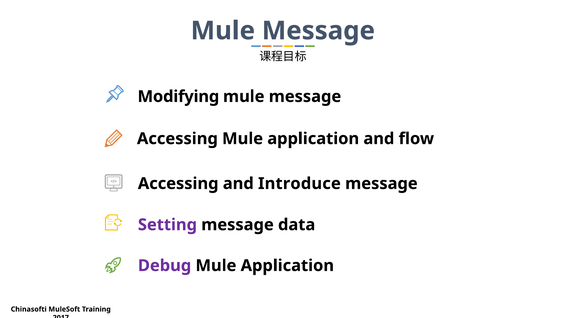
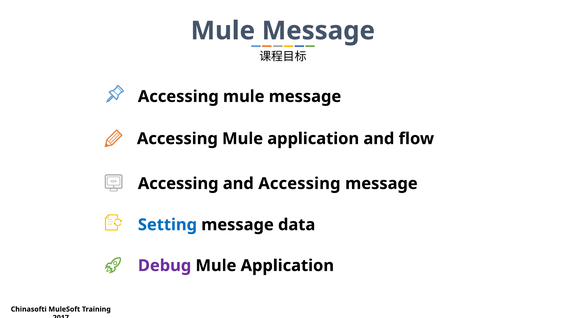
Modifying at (178, 96): Modifying -> Accessing
and Introduce: Introduce -> Accessing
Setting colour: purple -> blue
